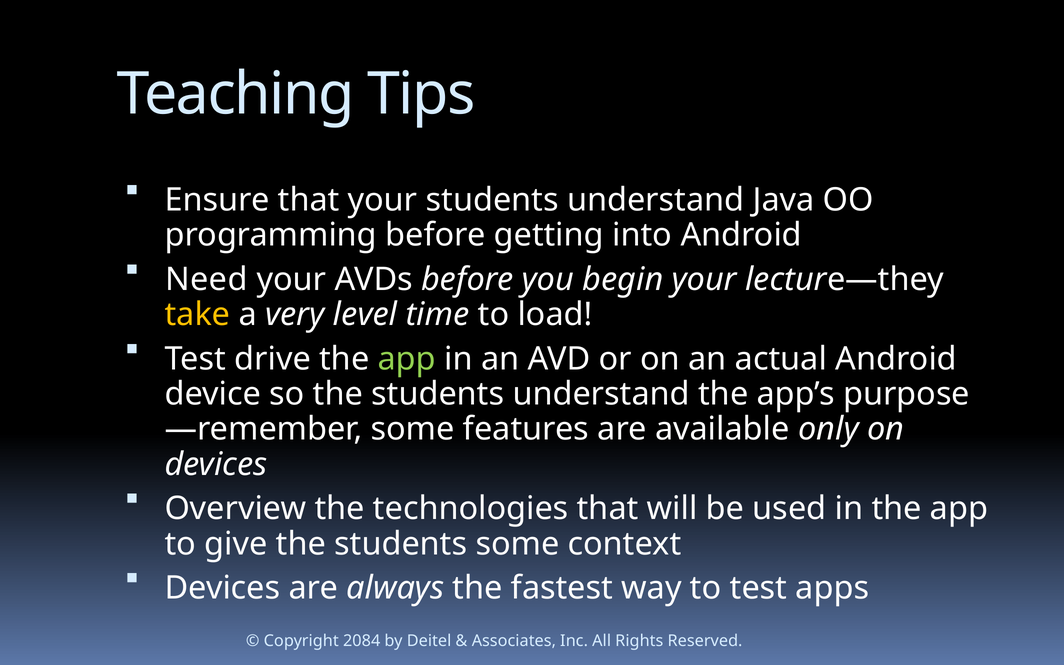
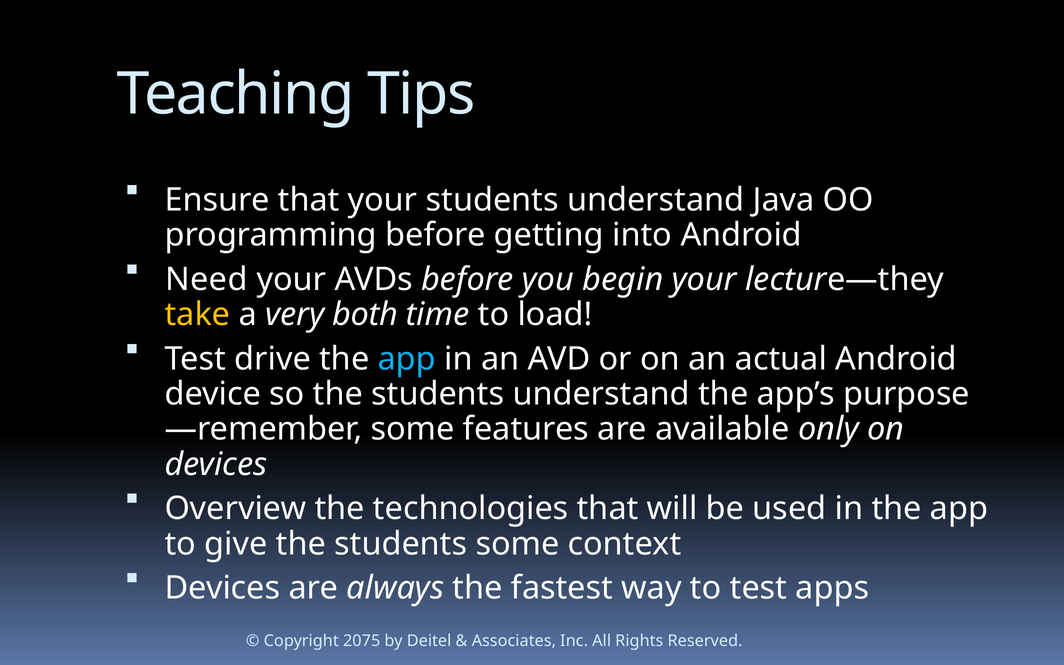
level: level -> both
app at (407, 359) colour: light green -> light blue
2084: 2084 -> 2075
